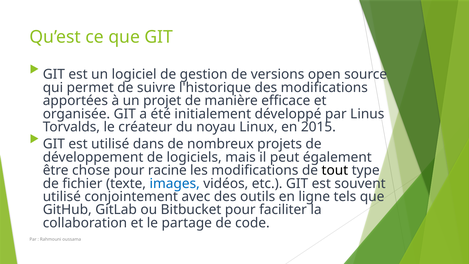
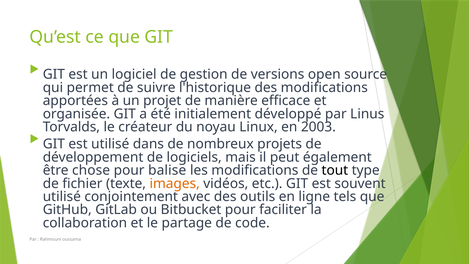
2015: 2015 -> 2003
racine: racine -> balise
images colour: blue -> orange
